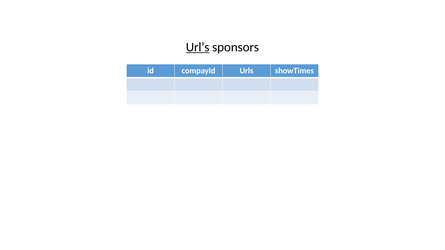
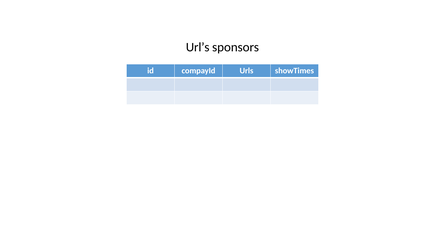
Url’s underline: present -> none
